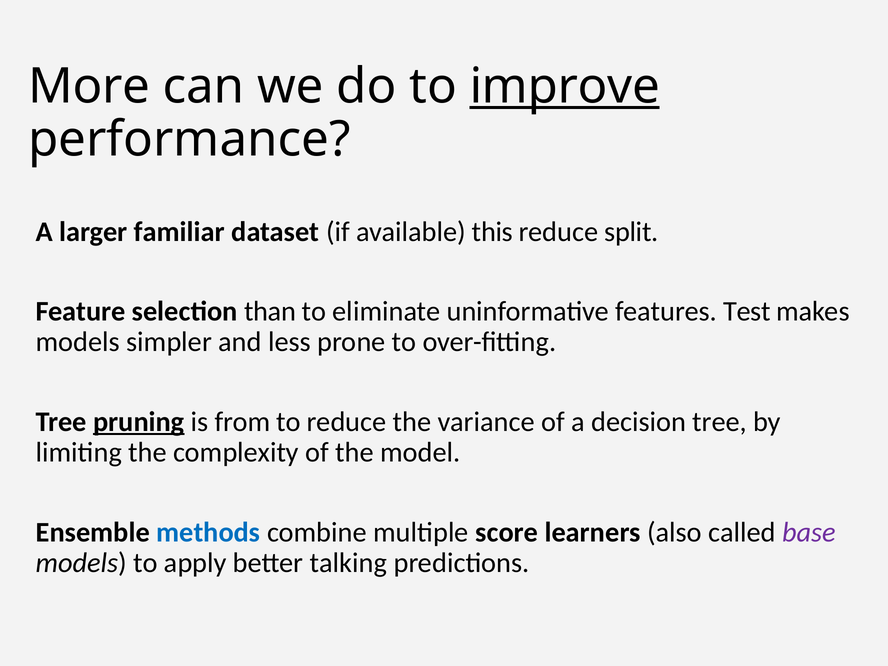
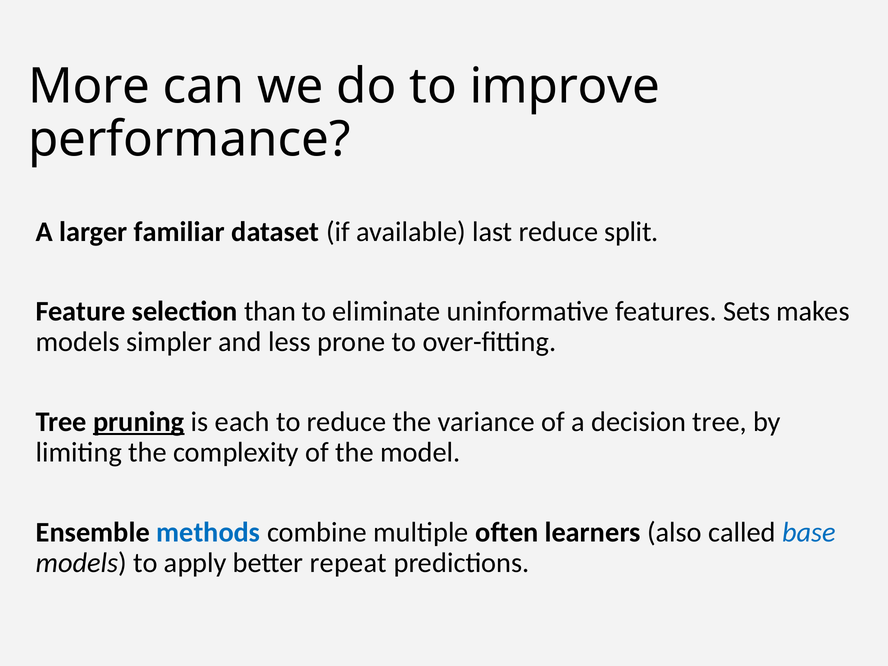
improve underline: present -> none
this: this -> last
Test: Test -> Sets
from: from -> each
score: score -> often
base colour: purple -> blue
talking: talking -> repeat
